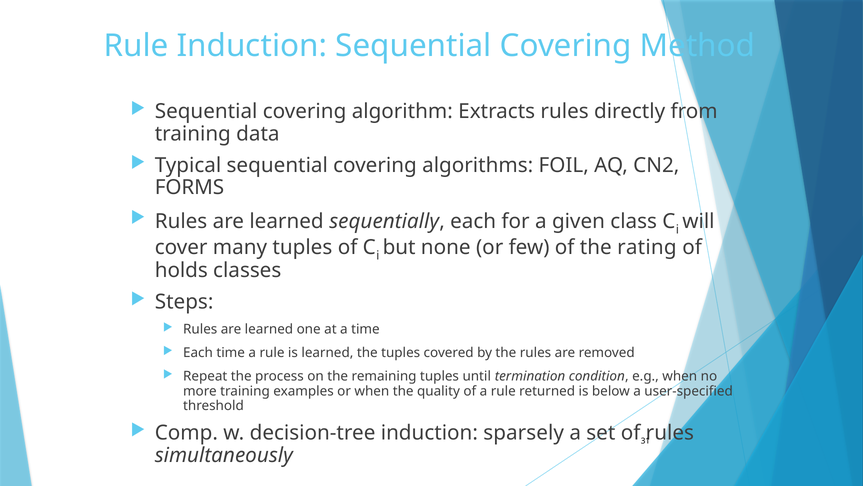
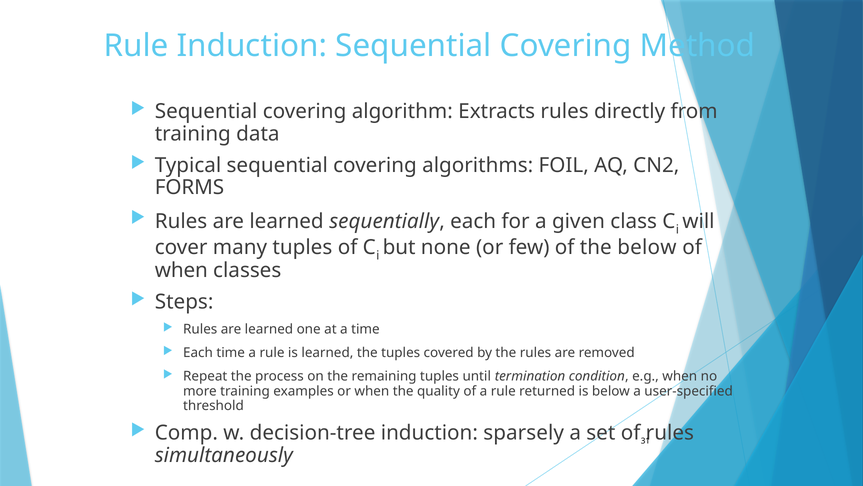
the rating: rating -> below
holds at (181, 270): holds -> when
